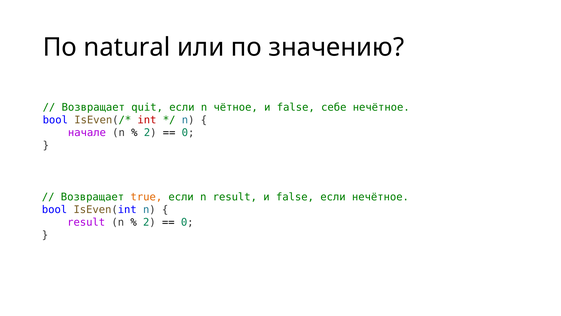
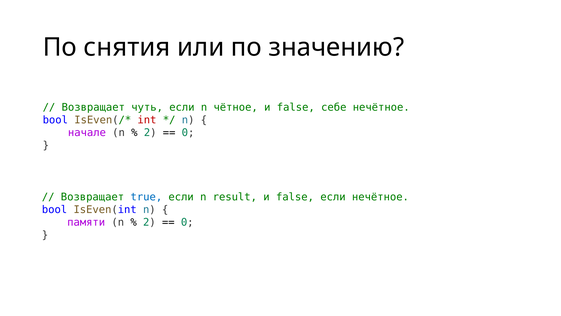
natural: natural -> снятия
quit: quit -> чуть
true colour: orange -> blue
result at (86, 222): result -> памяти
